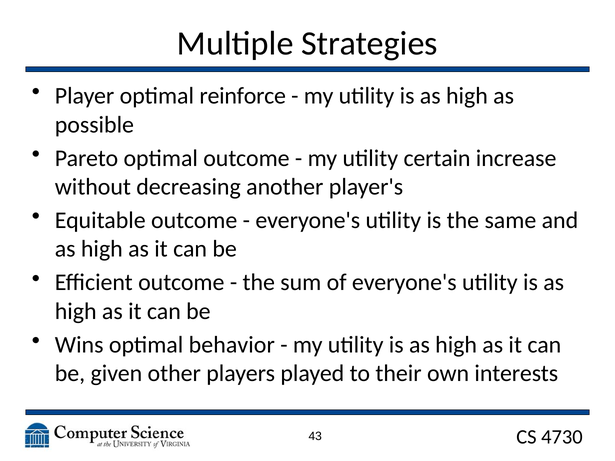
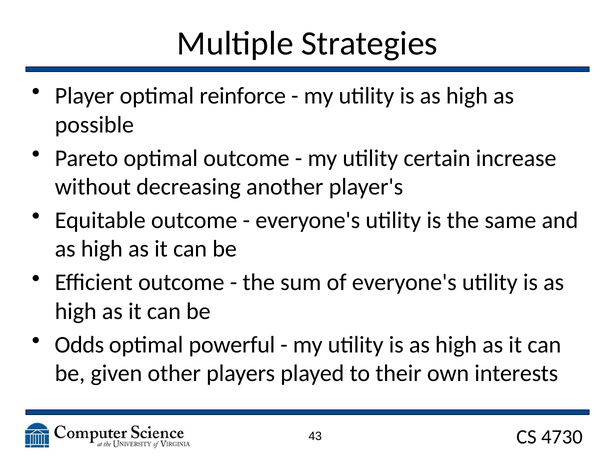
Wins: Wins -> Odds
behavior: behavior -> powerful
